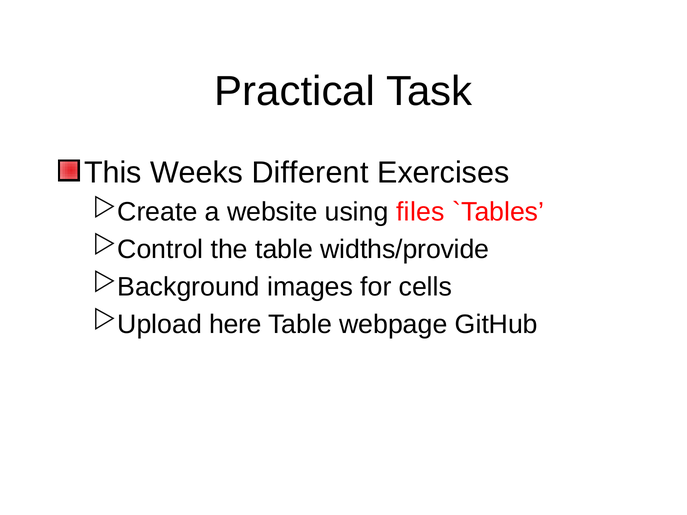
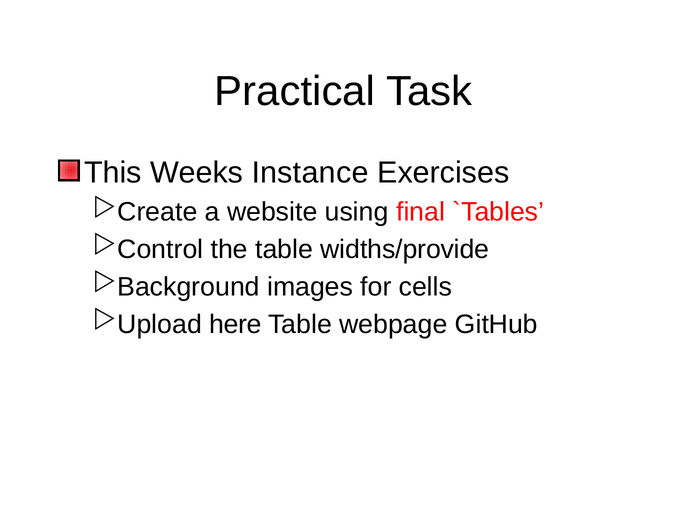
Different: Different -> Instance
files: files -> final
